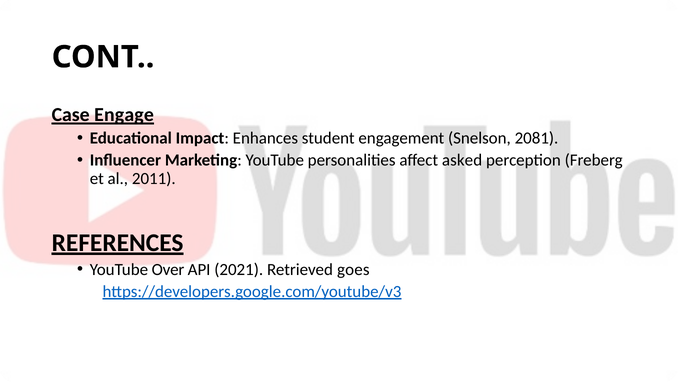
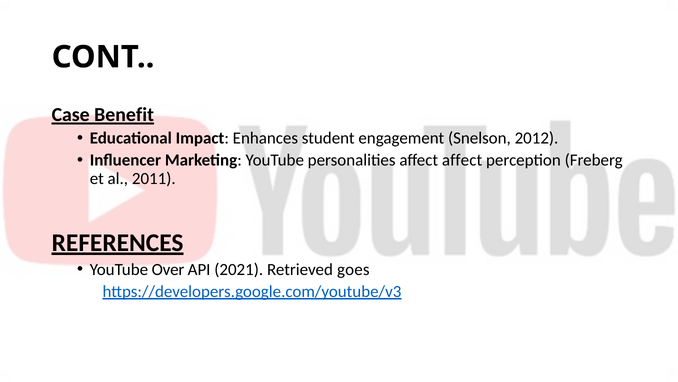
Engage: Engage -> Benefit
2081: 2081 -> 2012
affect asked: asked -> affect
